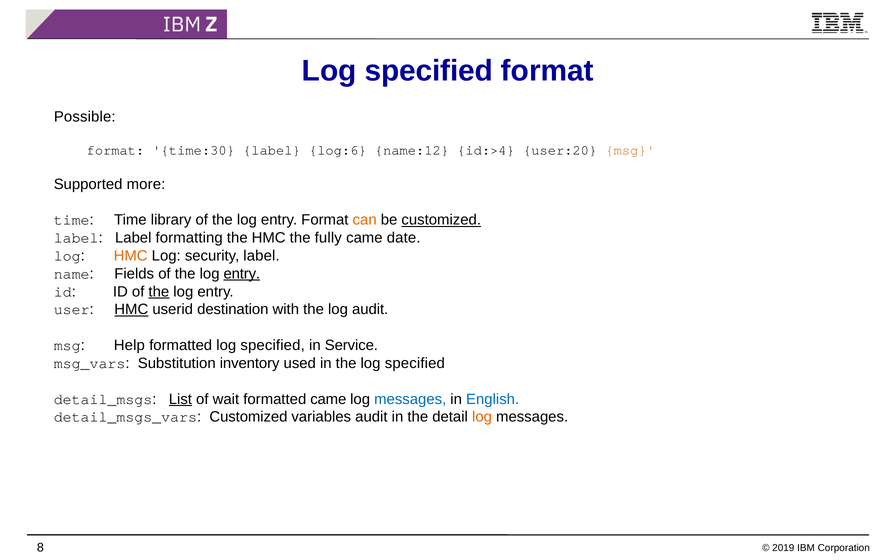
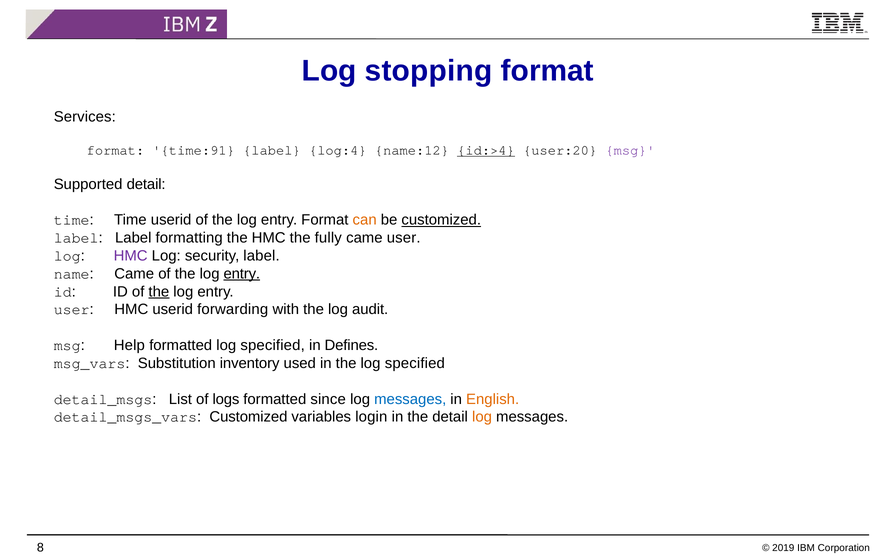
specified at (429, 71): specified -> stopping
Possible: Possible -> Services
time:30: time:30 -> time:91
log:6: log:6 -> log:4
id:>4 underline: none -> present
msg at (630, 150) colour: orange -> purple
Supported more: more -> detail
Time library: library -> userid
came date: date -> user
HMC at (131, 256) colour: orange -> purple
name Fields: Fields -> Came
HMC at (131, 310) underline: present -> none
destination: destination -> forwarding
Service: Service -> Defines
List underline: present -> none
wait: wait -> logs
formatted came: came -> since
English colour: blue -> orange
variables audit: audit -> login
